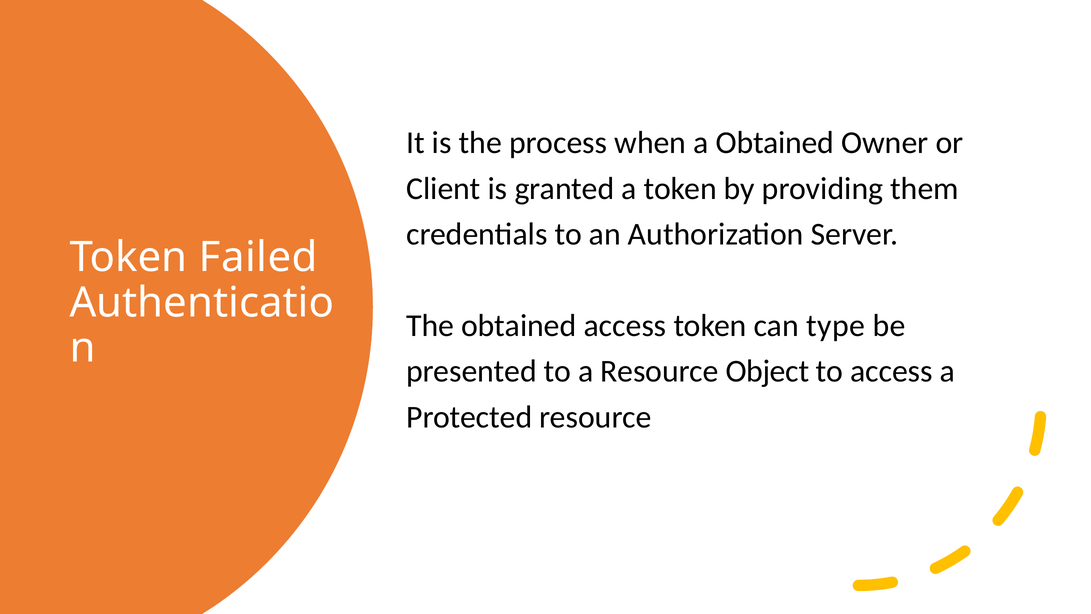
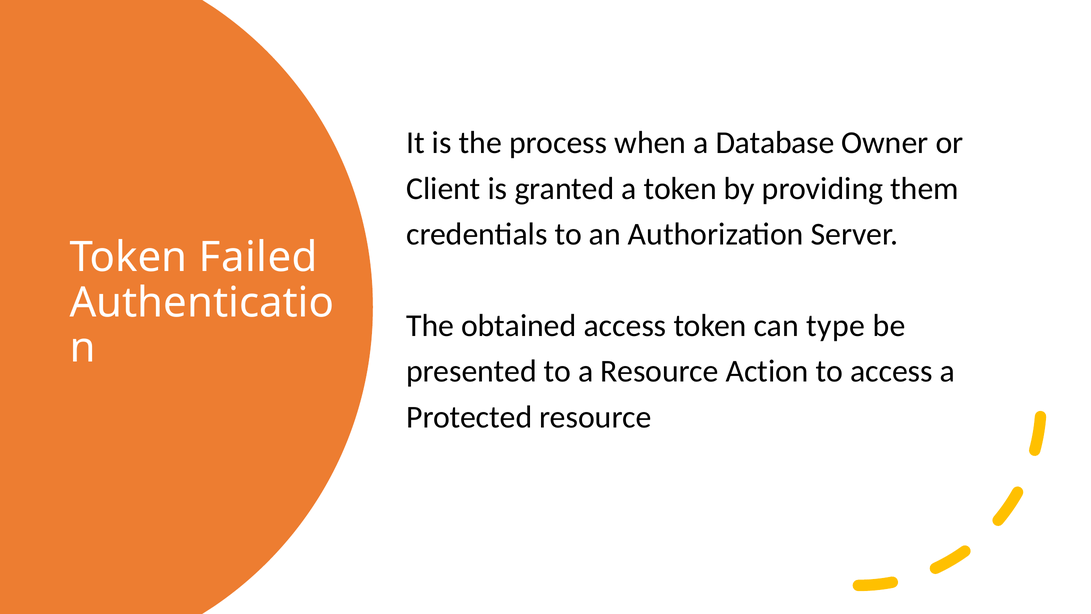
a Obtained: Obtained -> Database
Object: Object -> Action
